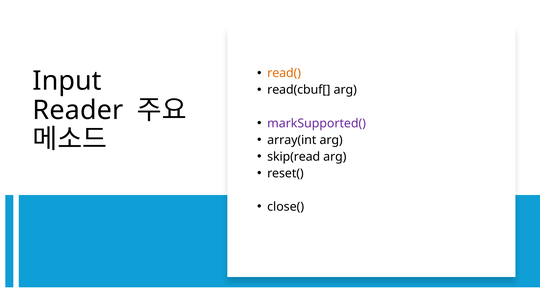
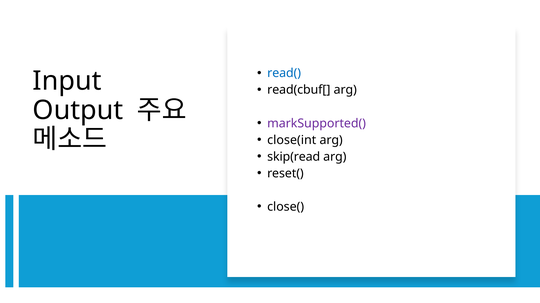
read( colour: orange -> blue
Reader: Reader -> Output
array(int: array(int -> close(int
